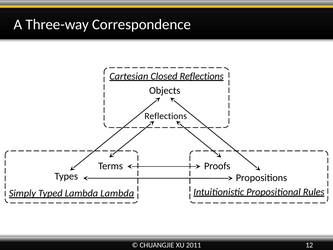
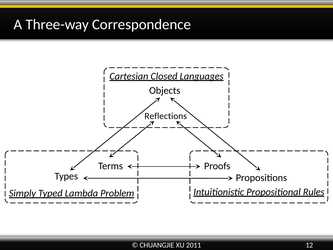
Closed Reflections: Reflections -> Languages
Lambda Lambda: Lambda -> Problem
